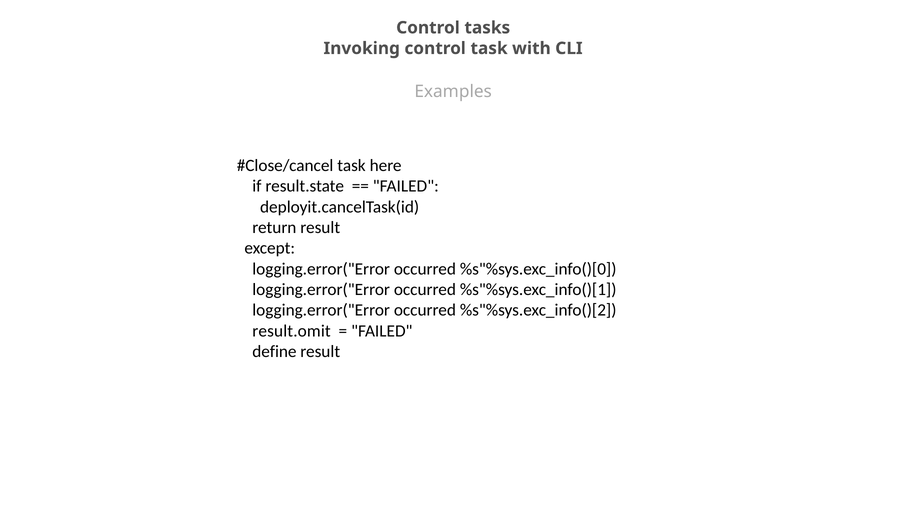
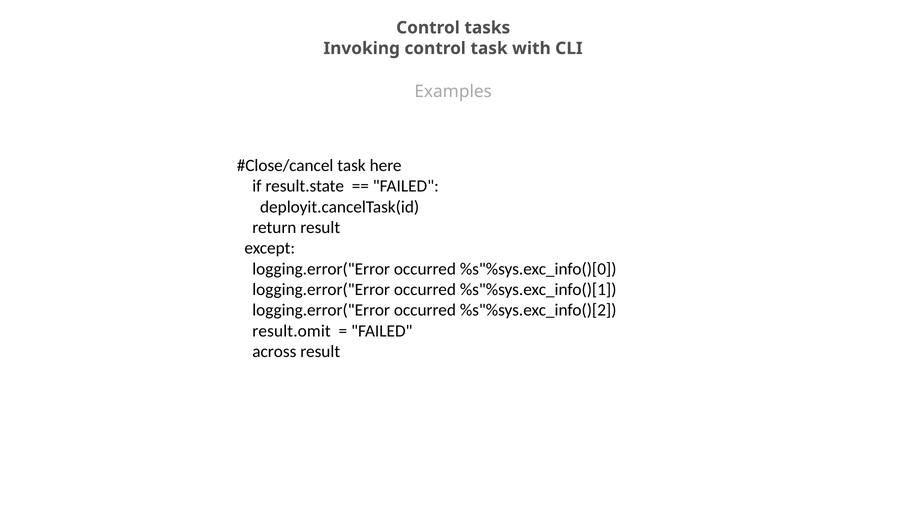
define: define -> across
